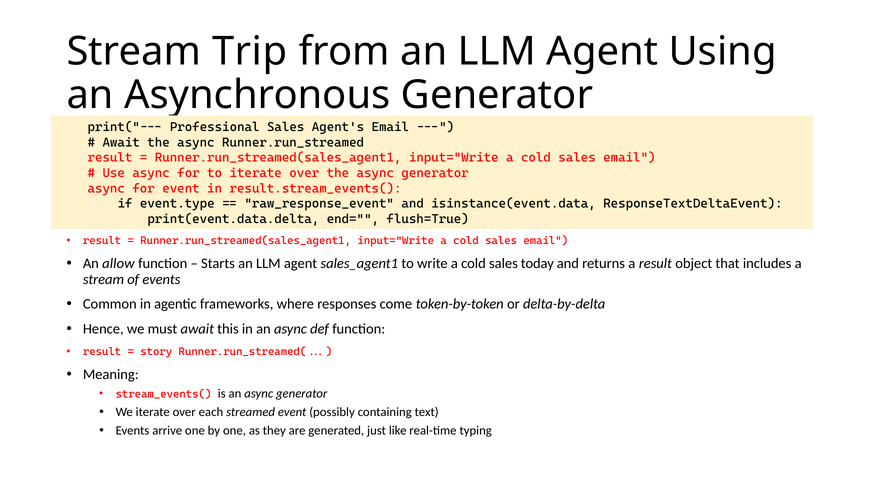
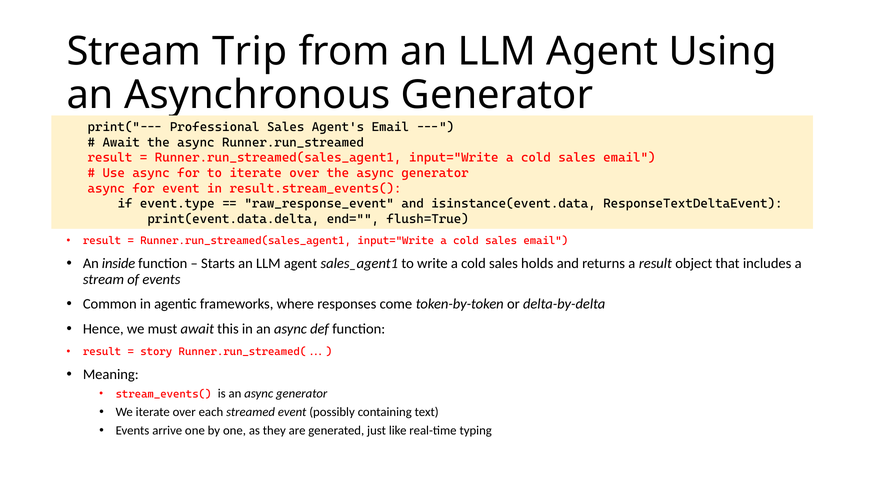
allow: allow -> inside
today: today -> holds
